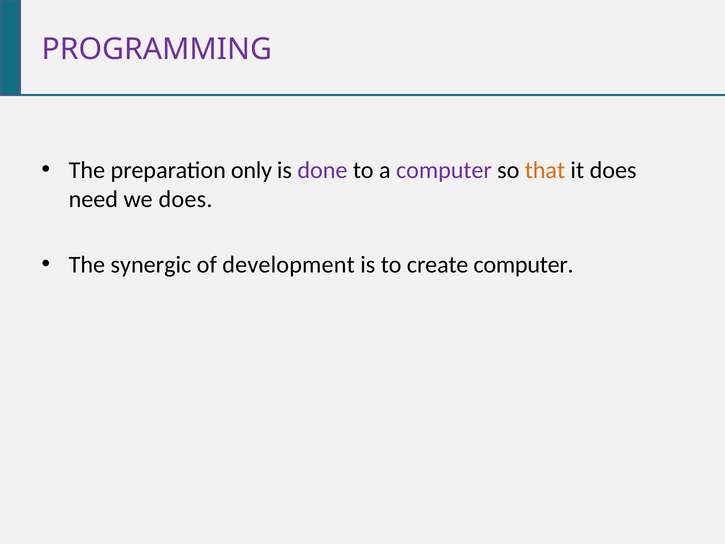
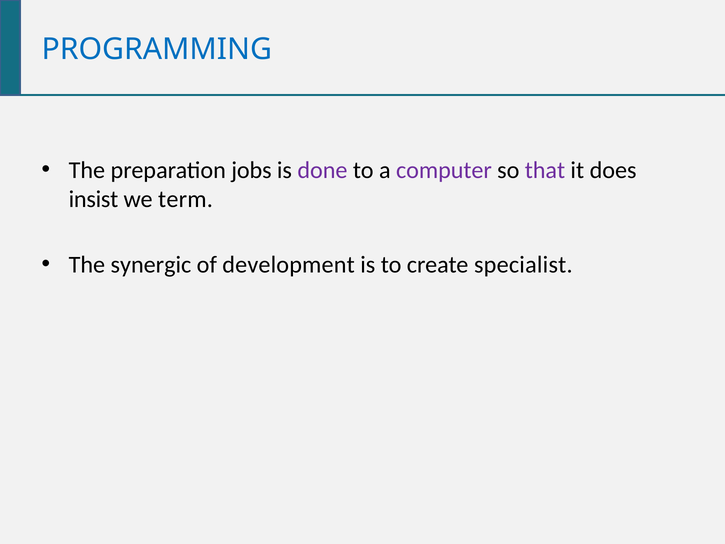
PROGRAMMING colour: purple -> blue
only: only -> jobs
that colour: orange -> purple
need: need -> insist
we does: does -> term
create computer: computer -> specialist
